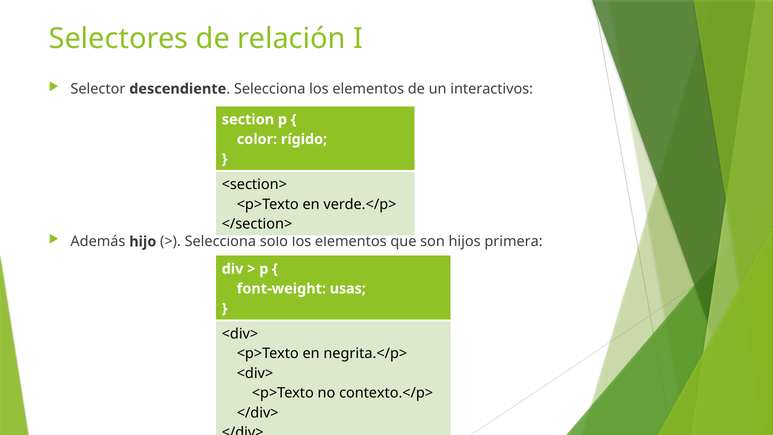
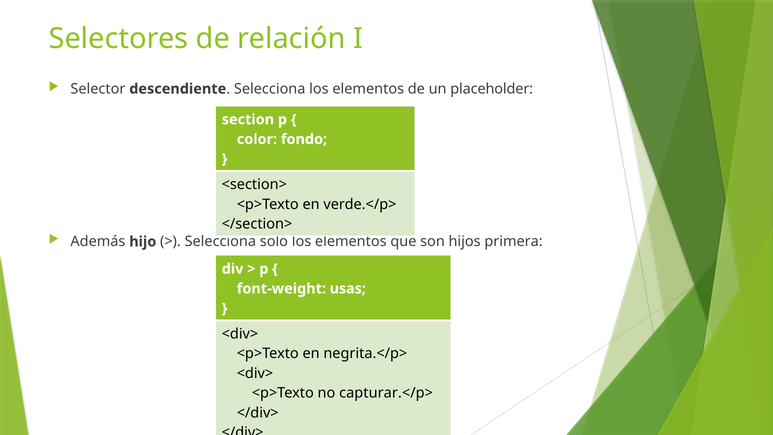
interactivos: interactivos -> placeholder
rígido: rígido -> fondo
contexto.</p>: contexto.</p> -> capturar.</p>
